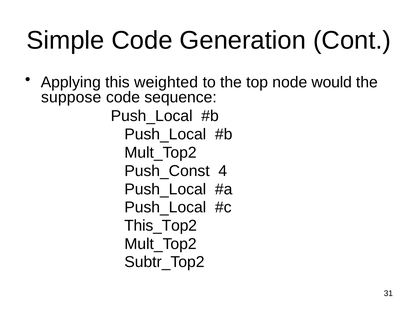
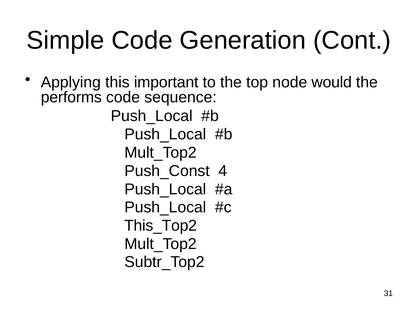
weighted: weighted -> important
suppose: suppose -> performs
